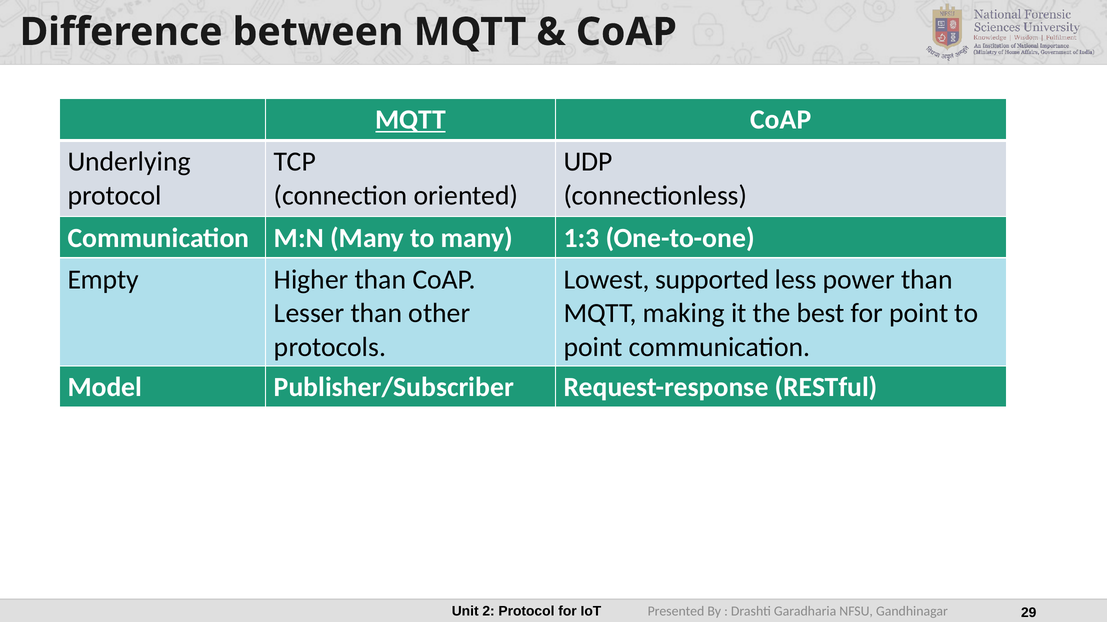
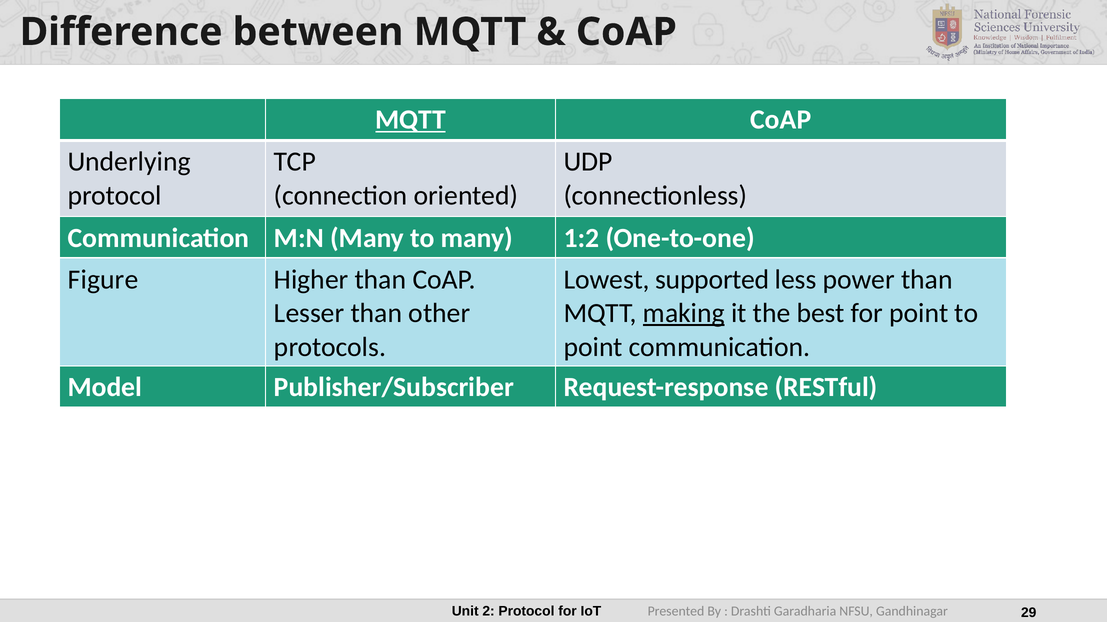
1:3: 1:3 -> 1:2
Empty: Empty -> Figure
making underline: none -> present
